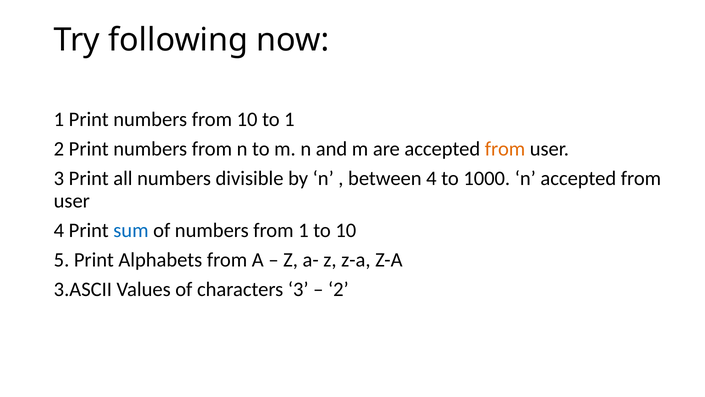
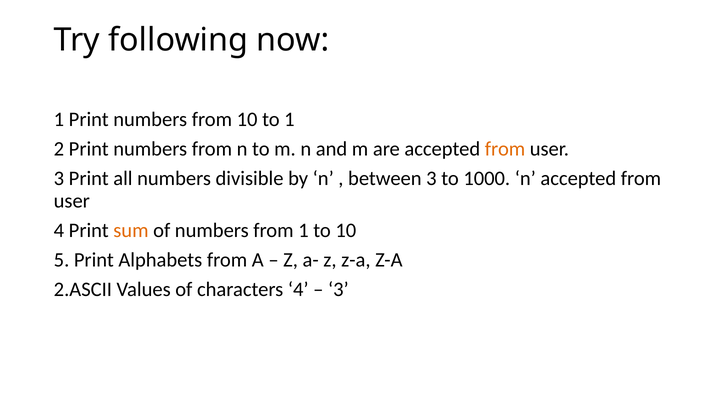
between 4: 4 -> 3
sum colour: blue -> orange
3.ASCII: 3.ASCII -> 2.ASCII
characters 3: 3 -> 4
2 at (338, 289): 2 -> 3
